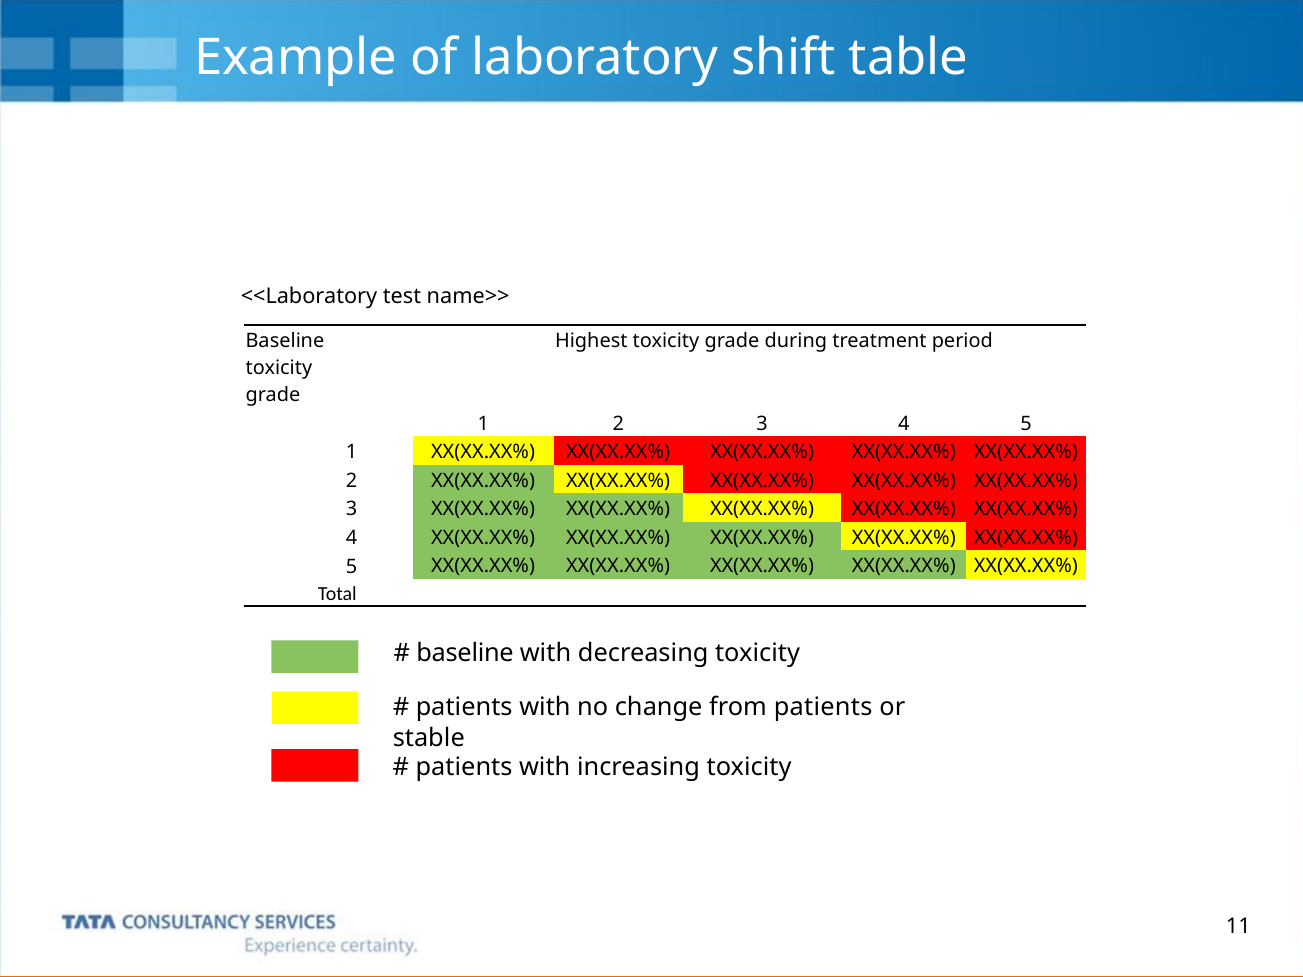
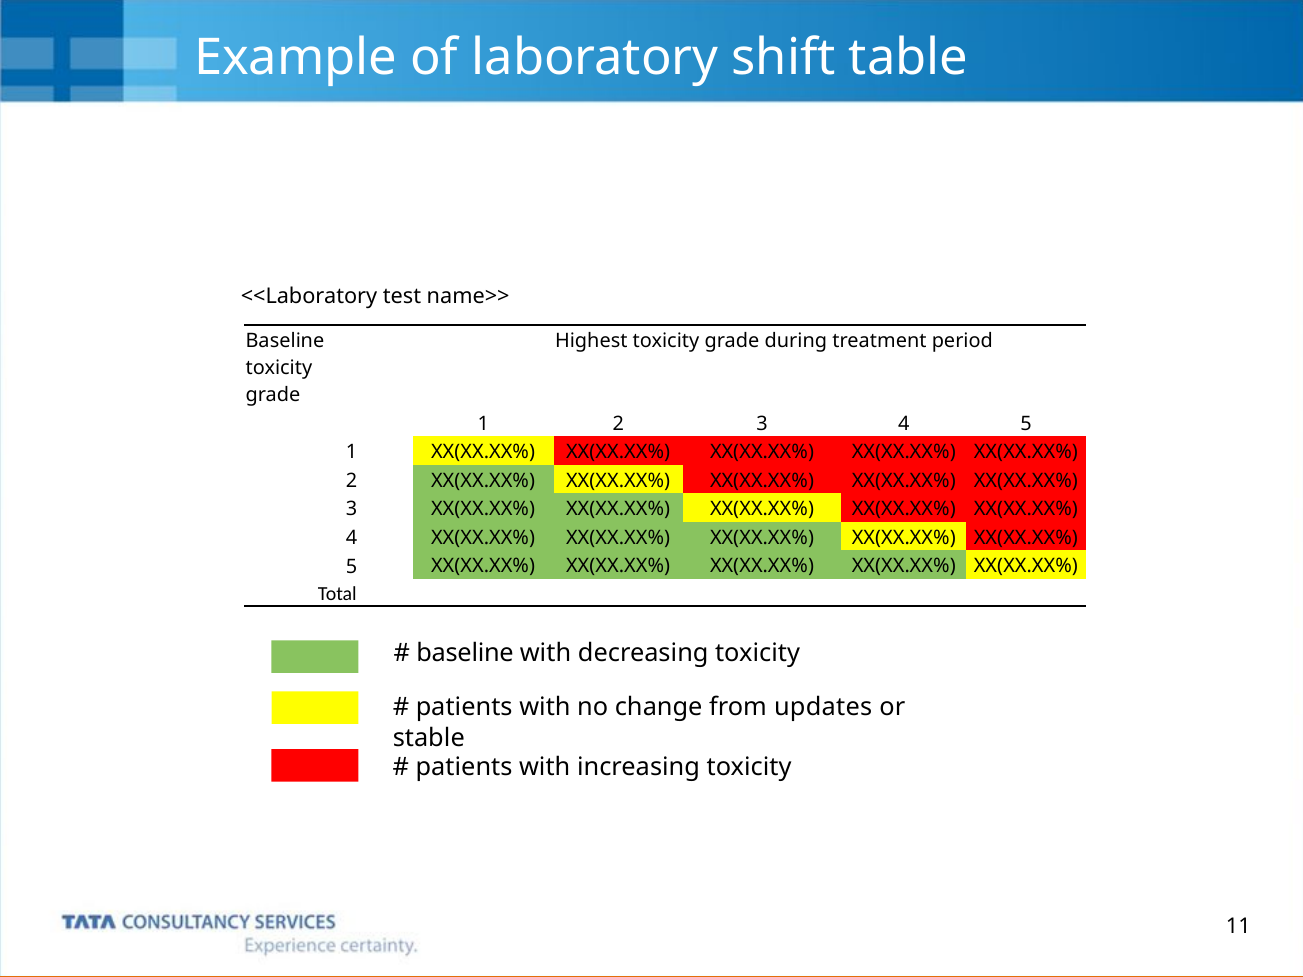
from patients: patients -> updates
